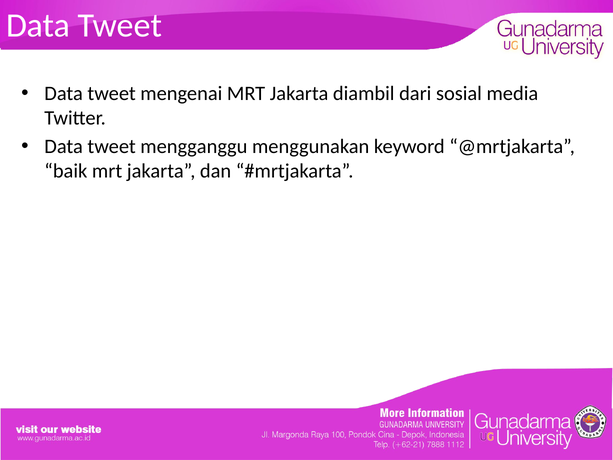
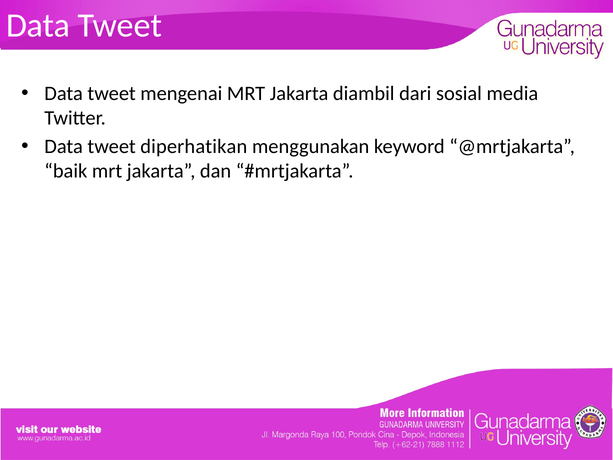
mengganggu: mengganggu -> diperhatikan
